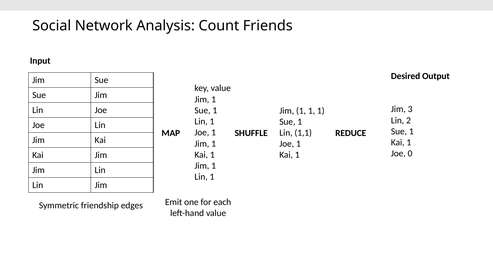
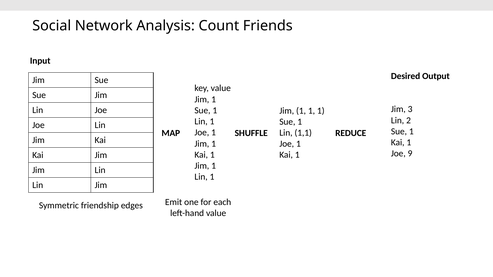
0: 0 -> 9
